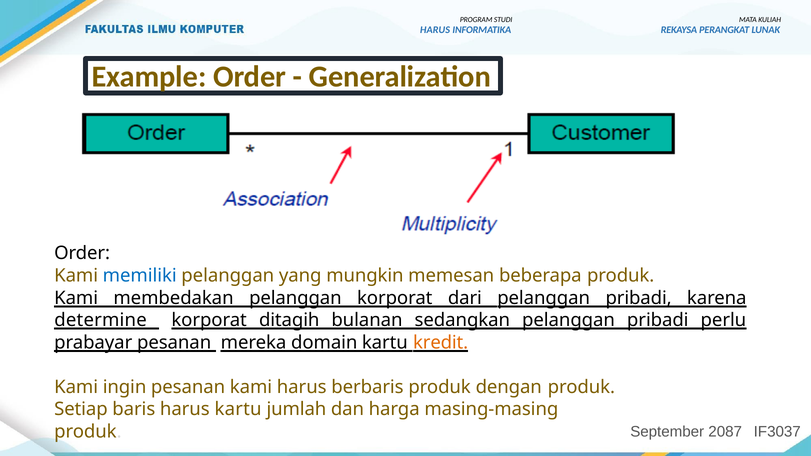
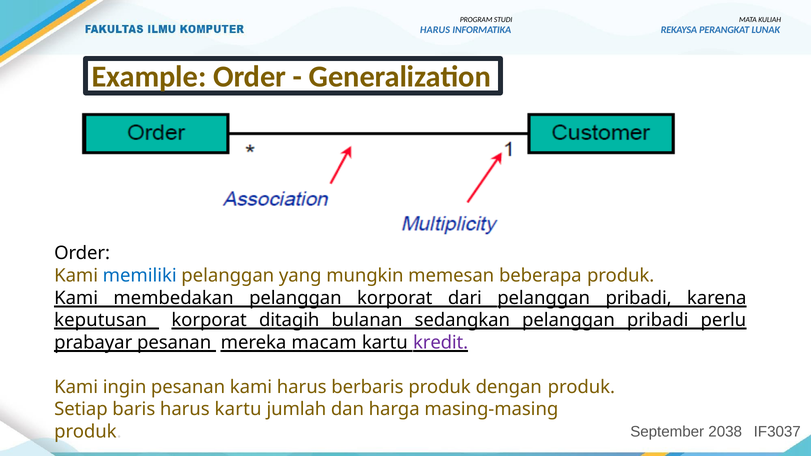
determine: determine -> keputusan
domain: domain -> macam
kredit colour: orange -> purple
2087: 2087 -> 2038
